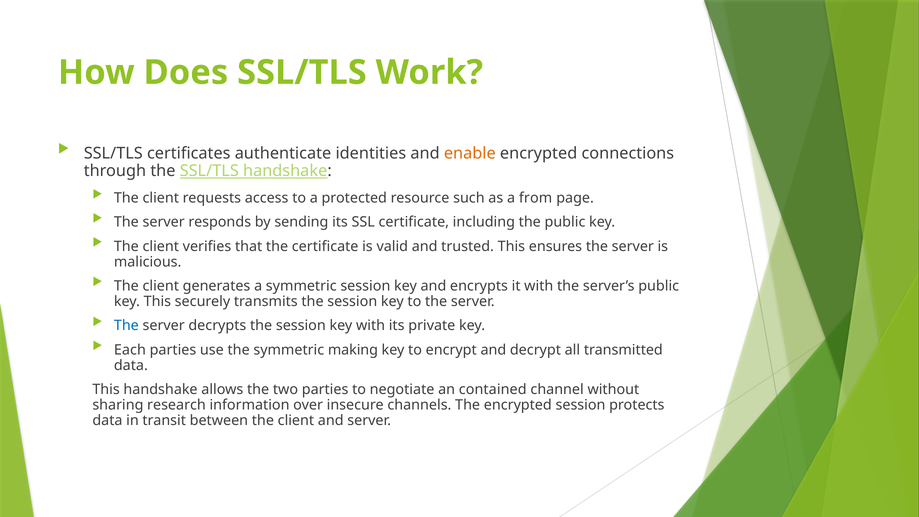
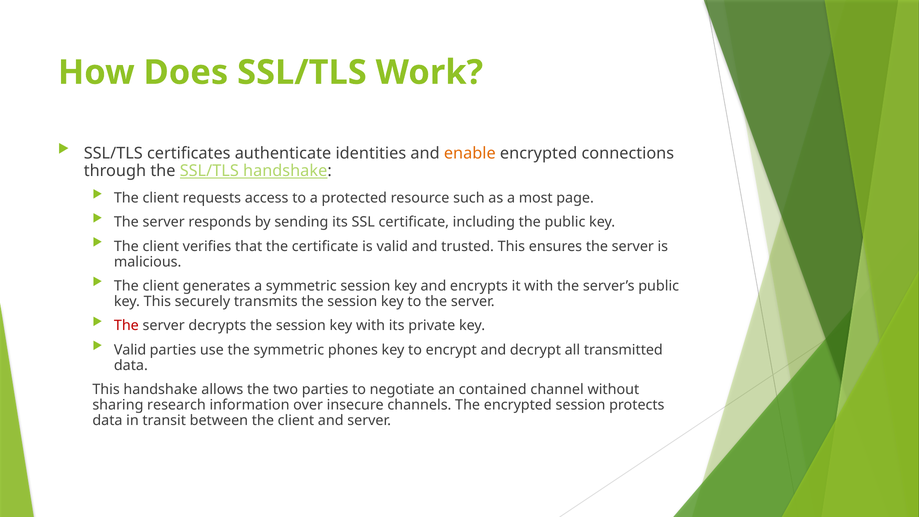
from: from -> most
The at (126, 326) colour: blue -> red
Each at (130, 350): Each -> Valid
making: making -> phones
